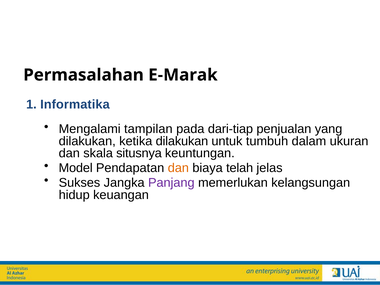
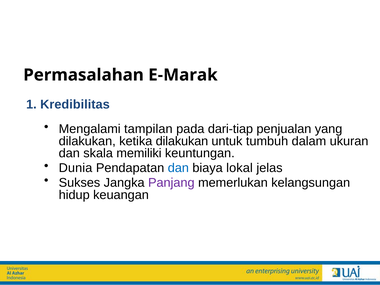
Informatika: Informatika -> Kredibilitas
situsnya: situsnya -> memiliki
Model: Model -> Dunia
dan at (178, 168) colour: orange -> blue
telah: telah -> lokal
